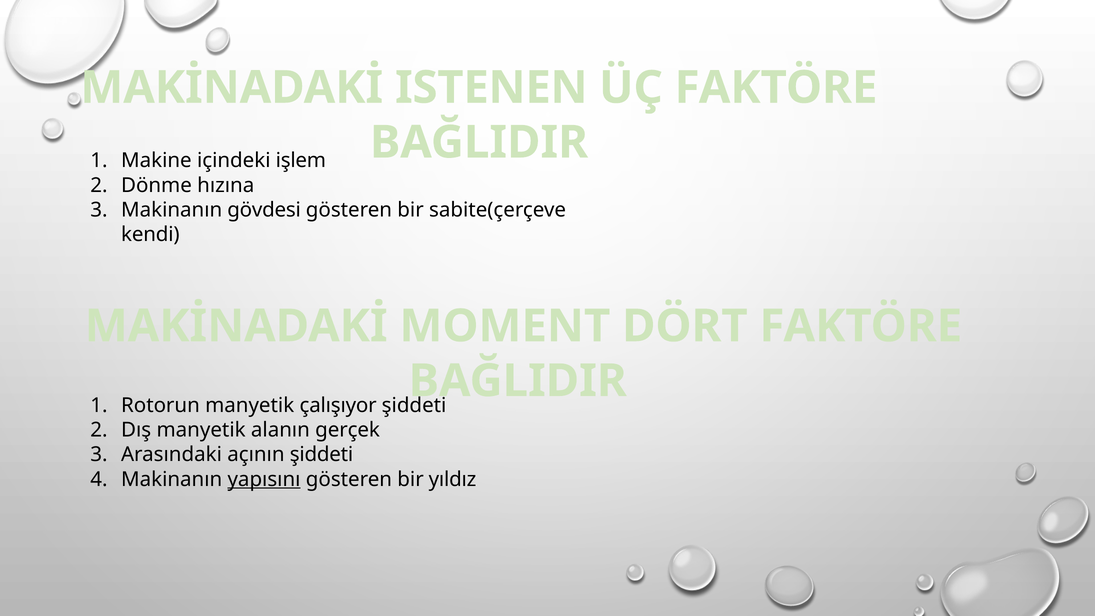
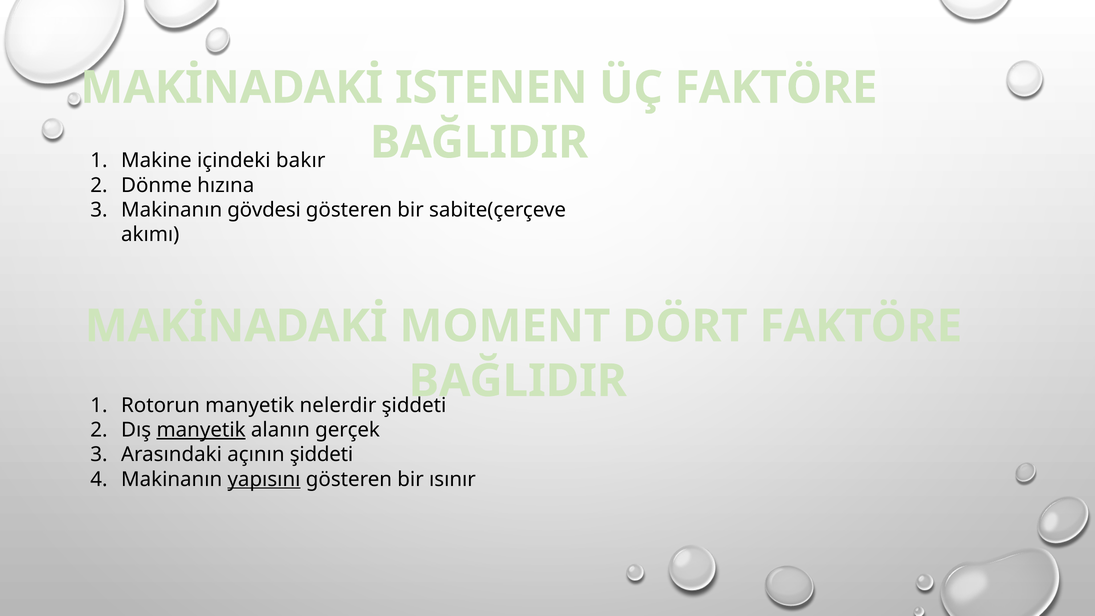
işlem: işlem -> bakır
kendi: kendi -> akımı
çalışıyor: çalışıyor -> nelerdir
manyetik at (201, 430) underline: none -> present
yıldız: yıldız -> ısınır
